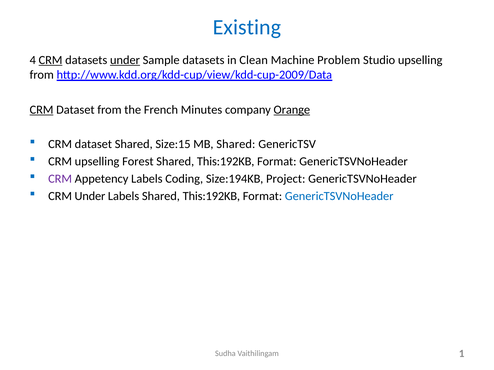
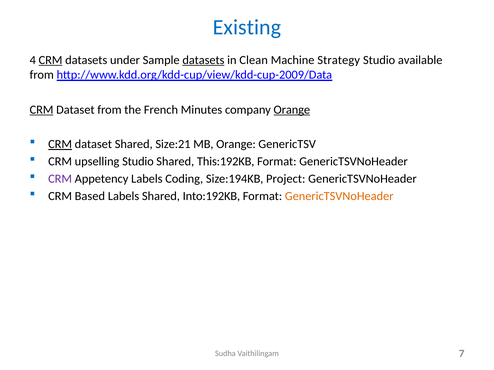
under at (125, 60) underline: present -> none
datasets at (203, 60) underline: none -> present
Problem: Problem -> Strategy
Studio upselling: upselling -> available
CRM at (60, 144) underline: none -> present
Size:15: Size:15 -> Size:21
MB Shared: Shared -> Orange
upselling Forest: Forest -> Studio
CRM Under: Under -> Based
Labels Shared This:192KB: This:192KB -> Into:192KB
GenericTSVNoHeader at (339, 196) colour: blue -> orange
1: 1 -> 7
